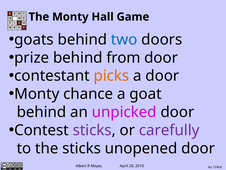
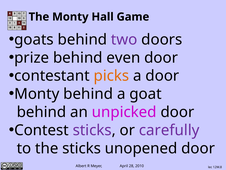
two colour: blue -> purple
from: from -> even
Monty chance: chance -> behind
